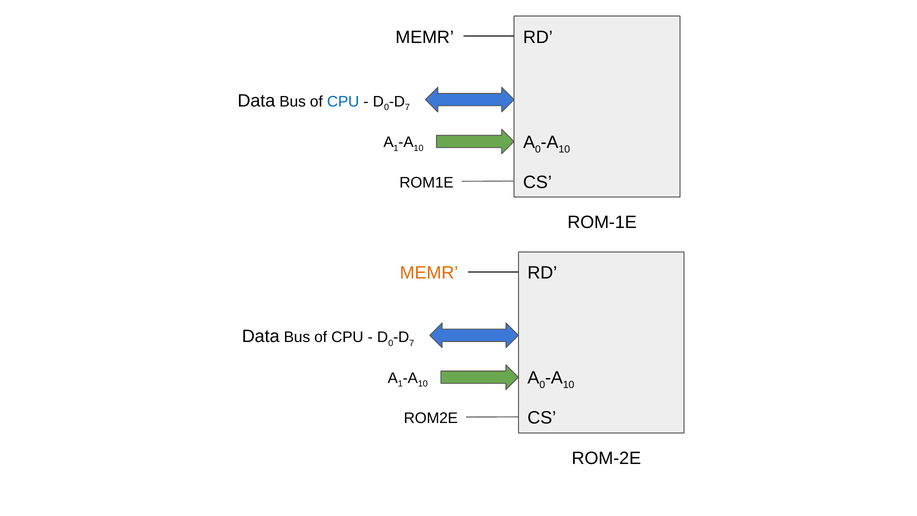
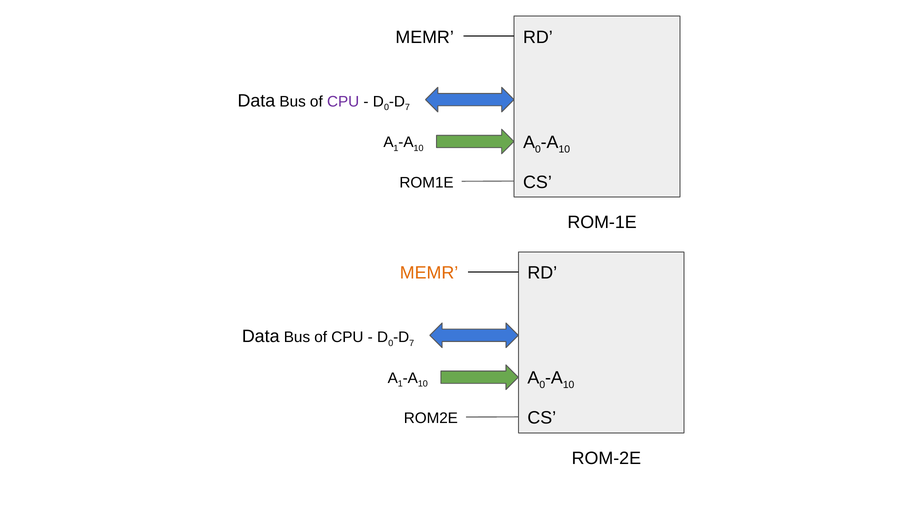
CPU at (343, 101) colour: blue -> purple
